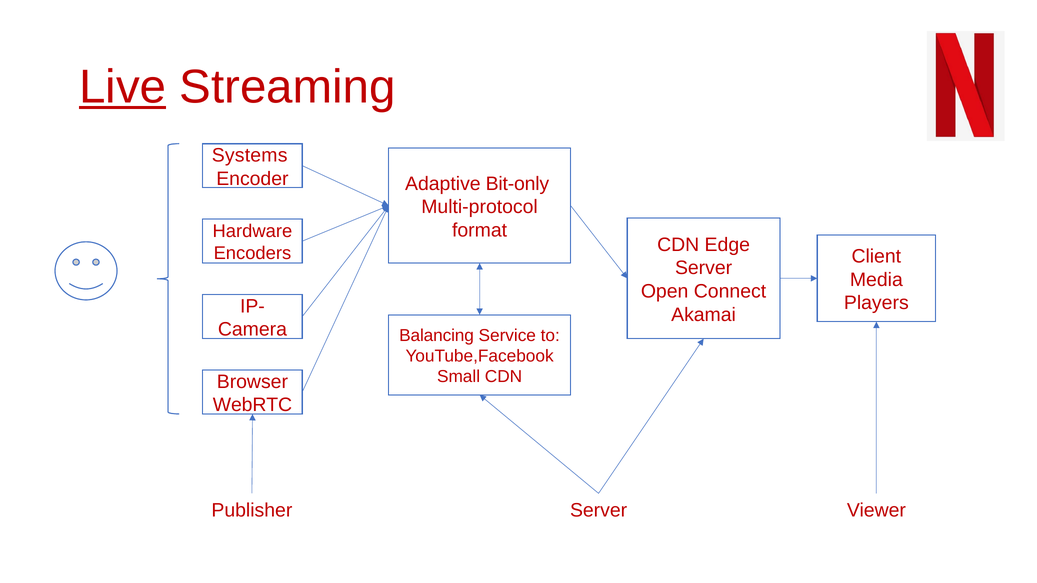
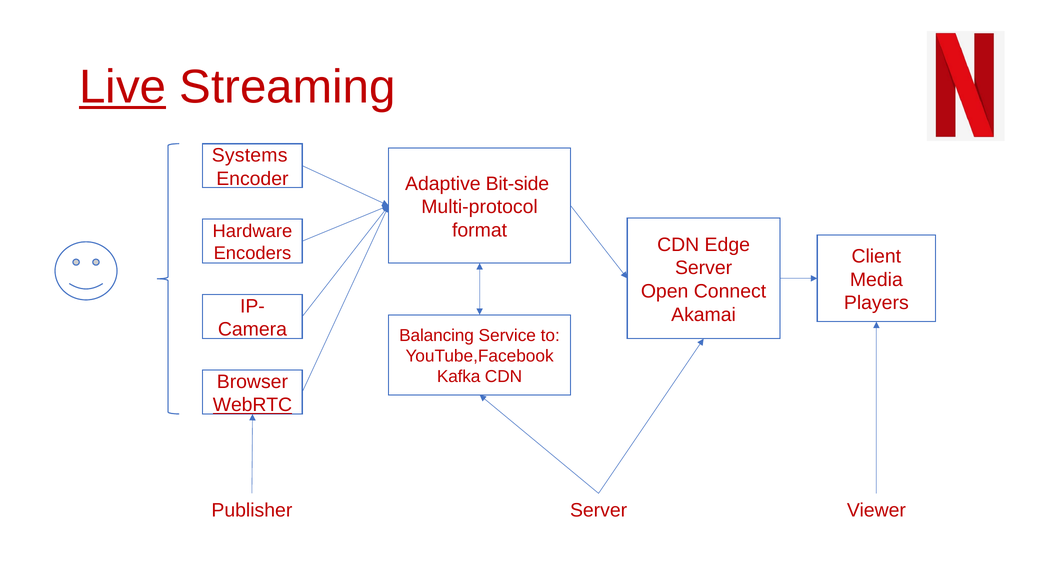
Bit-only: Bit-only -> Bit-side
Small: Small -> Kafka
WebRTC underline: none -> present
